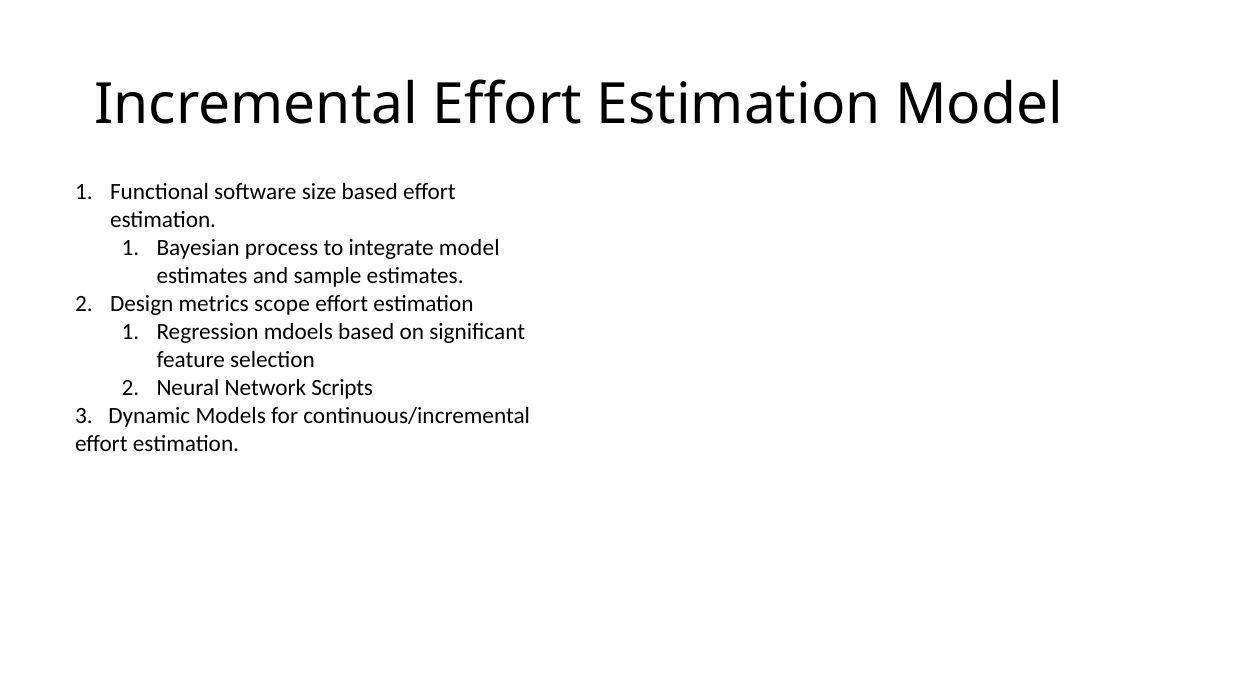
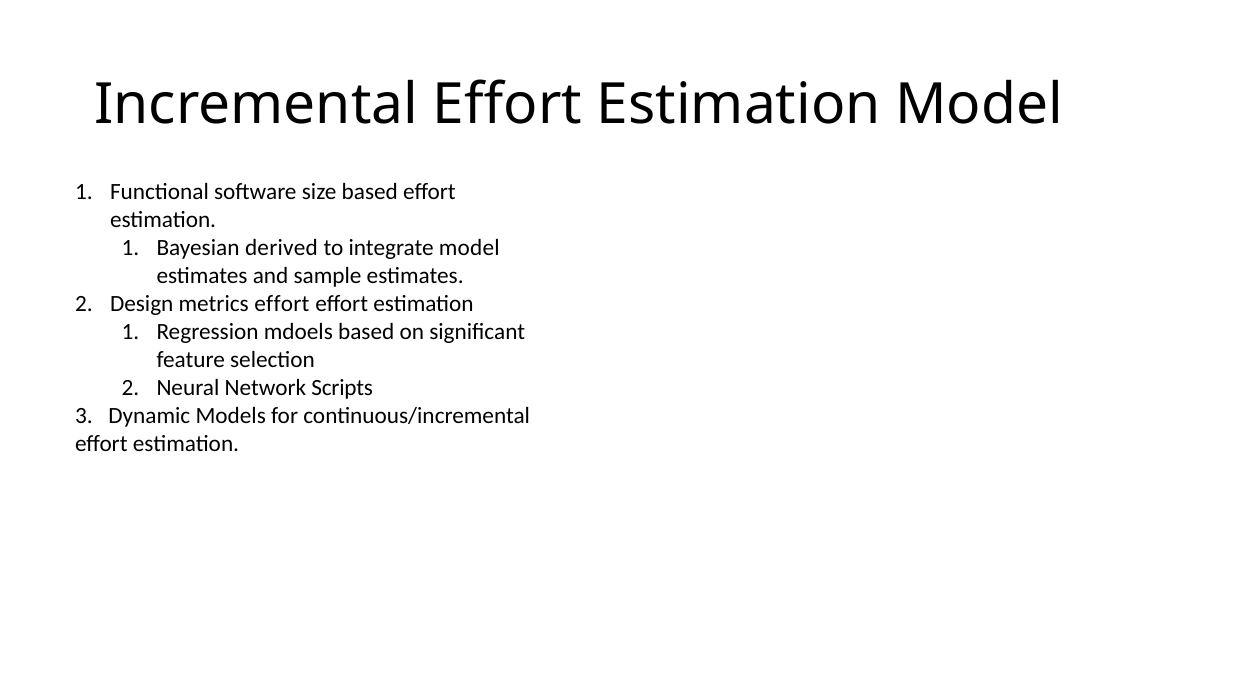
process: process -> derived
metrics scope: scope -> effort
